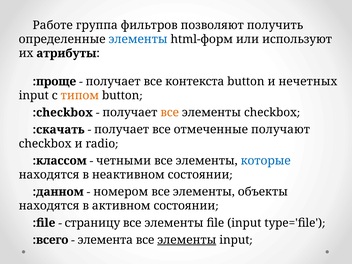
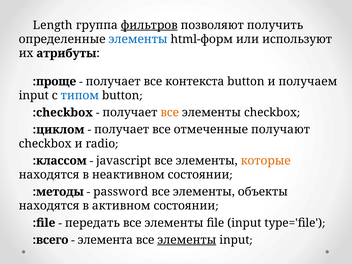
Работе: Работе -> Length
фильтров underline: none -> present
нечетных: нечетных -> получаем
типом colour: orange -> blue
:скачать: :скачать -> :циклом
четными: четными -> javascript
которые colour: blue -> orange
:данном: :данном -> :методы
номером: номером -> password
страницу: страницу -> передать
